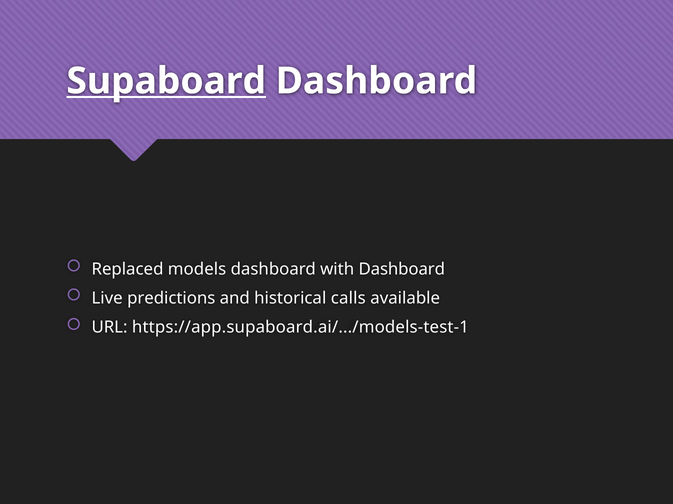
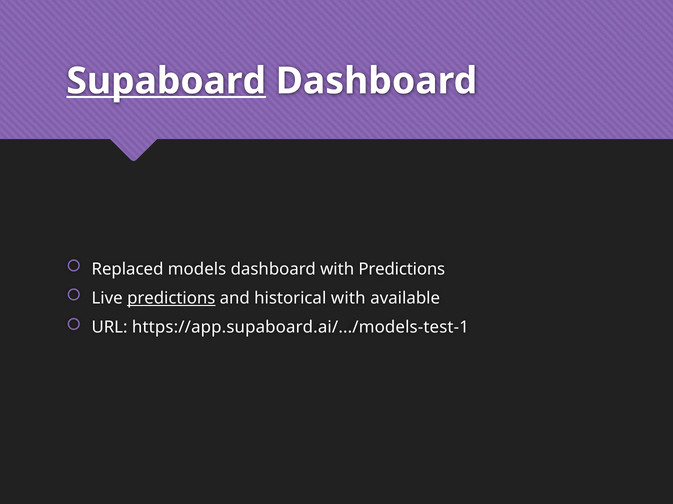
with Dashboard: Dashboard -> Predictions
predictions at (171, 299) underline: none -> present
historical calls: calls -> with
